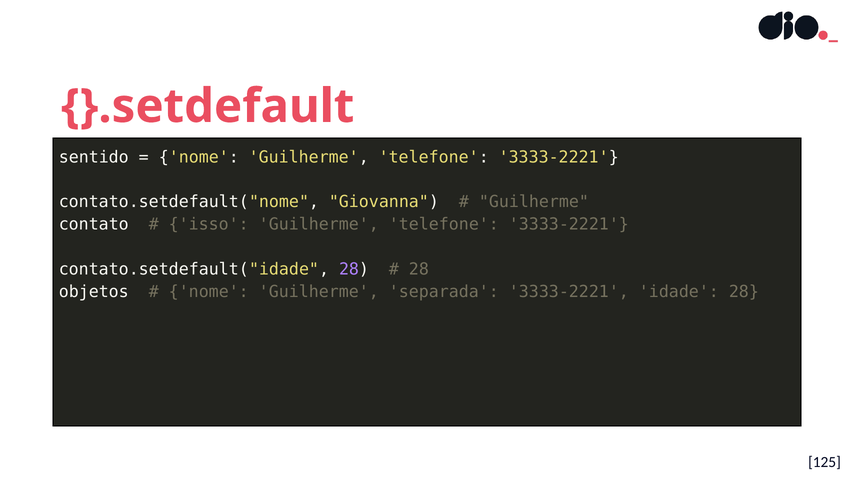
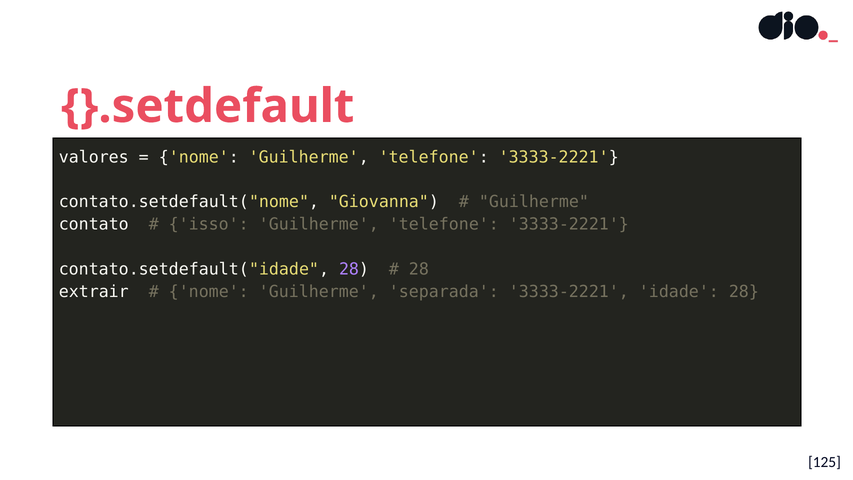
sentido: sentido -> valores
objetos: objetos -> extrair
